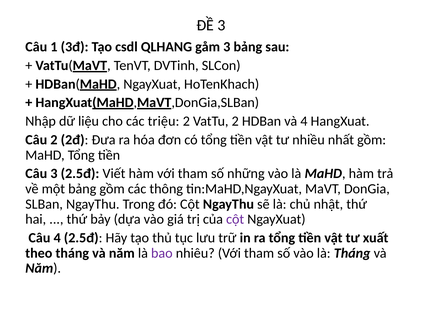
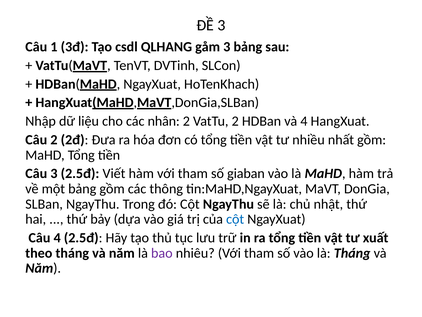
triệu: triệu -> nhân
những: những -> giaban
cột at (235, 219) colour: purple -> blue
